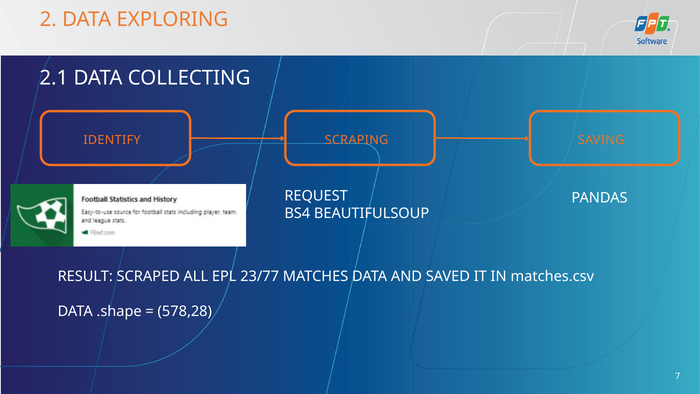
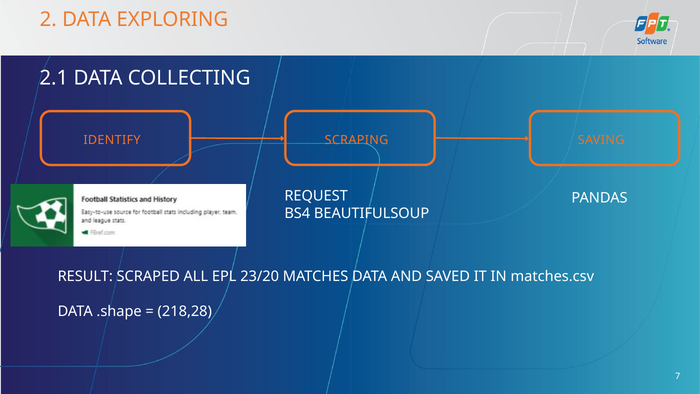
23/77: 23/77 -> 23/20
578,28: 578,28 -> 218,28
